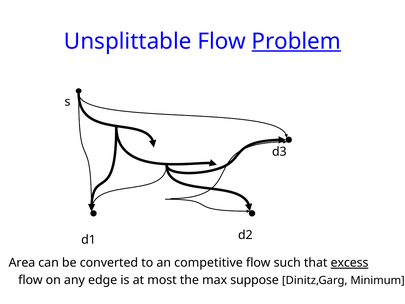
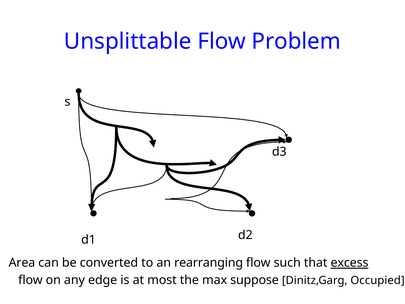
Problem underline: present -> none
competitive: competitive -> rearranging
Minimum: Minimum -> Occupied
